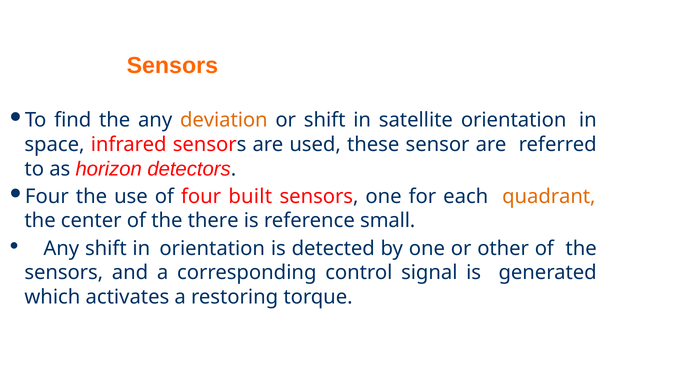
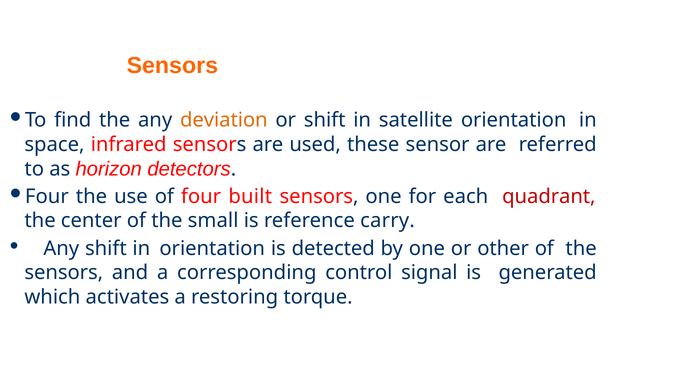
quadrant colour: orange -> red
there: there -> small
small: small -> carry
